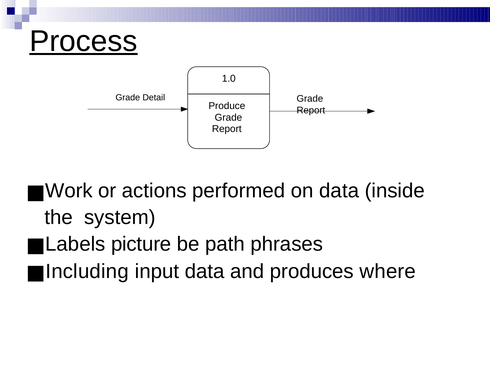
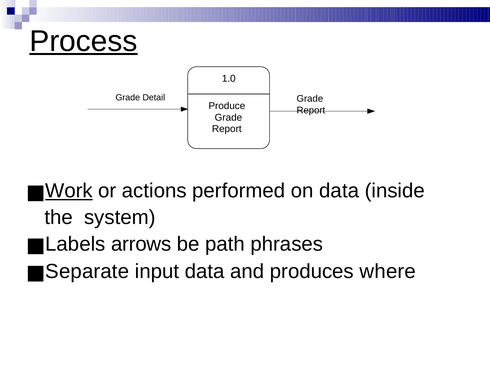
Work underline: none -> present
picture: picture -> arrows
Including: Including -> Separate
